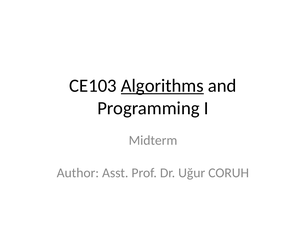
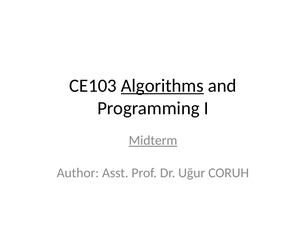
Midterm underline: none -> present
